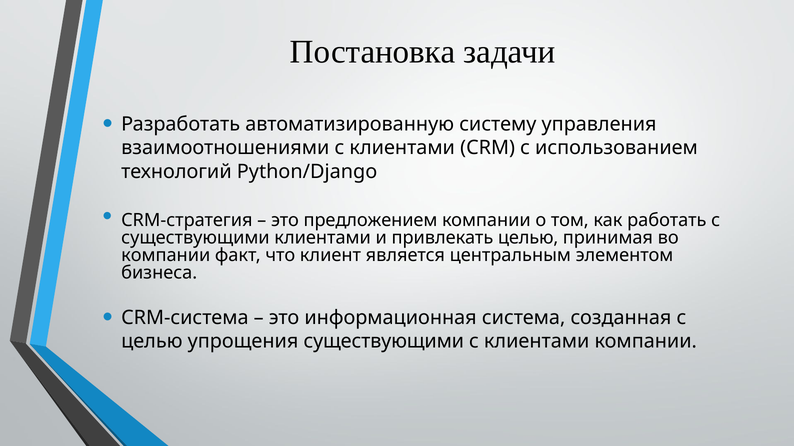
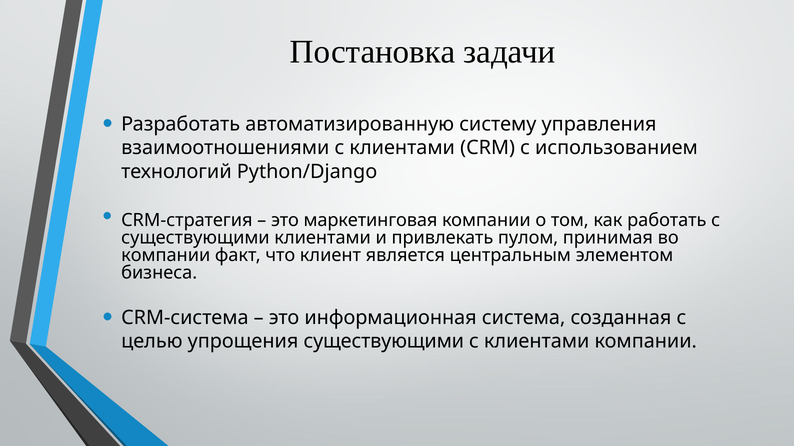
предложением: предложением -> маркетинговая
привлекать целью: целью -> пулом
